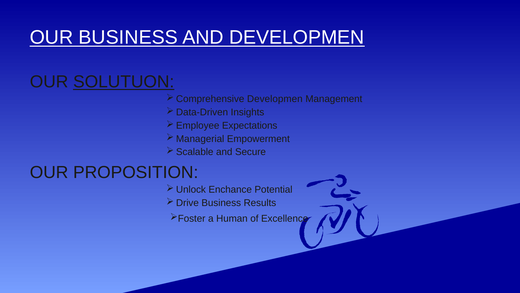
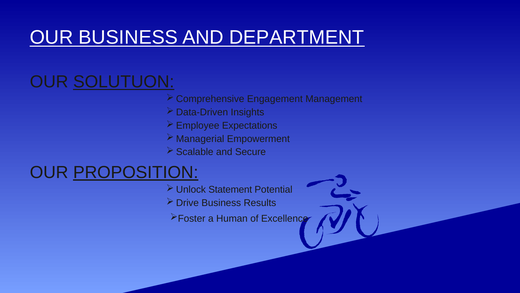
AND DEVELOPMEN: DEVELOPMEN -> DEPARTMENT
Developmen at (275, 99): Developmen -> Engagement
PROPOSITION underline: none -> present
Enchance: Enchance -> Statement
